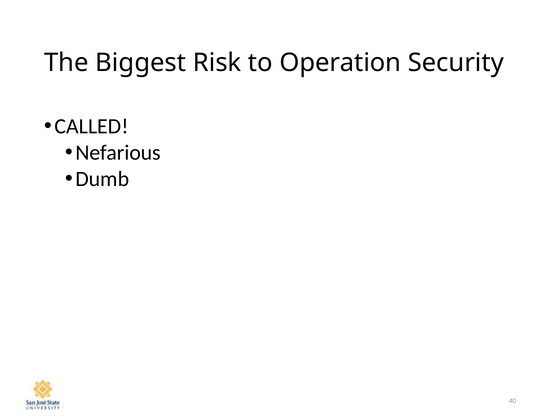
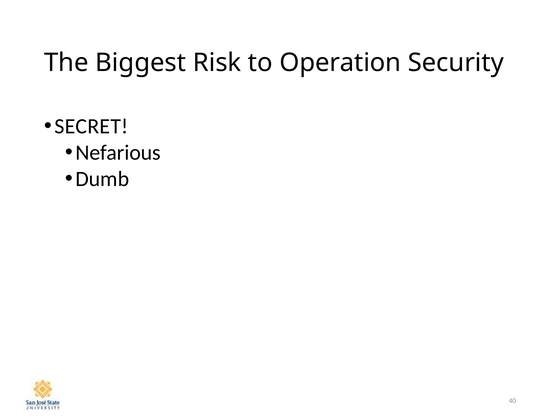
CALLED: CALLED -> SECRET
